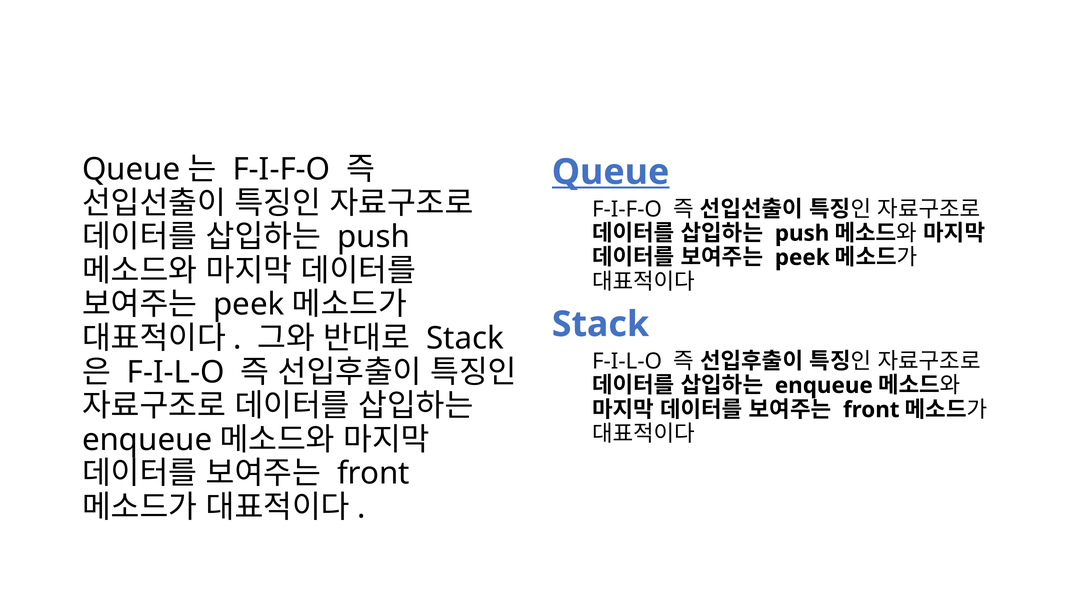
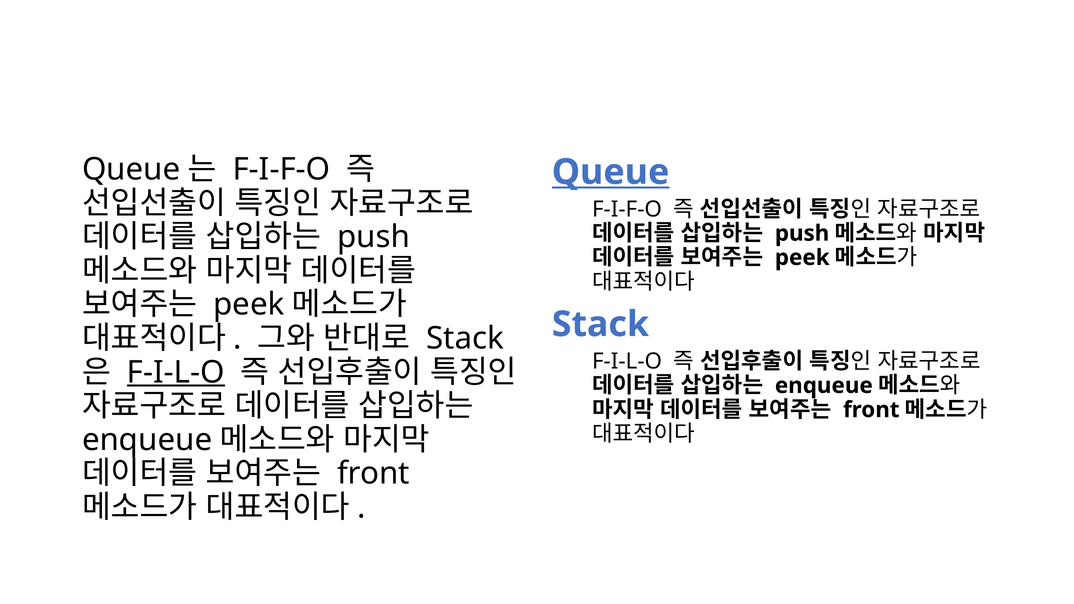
F-I-L-O at (176, 372) underline: none -> present
